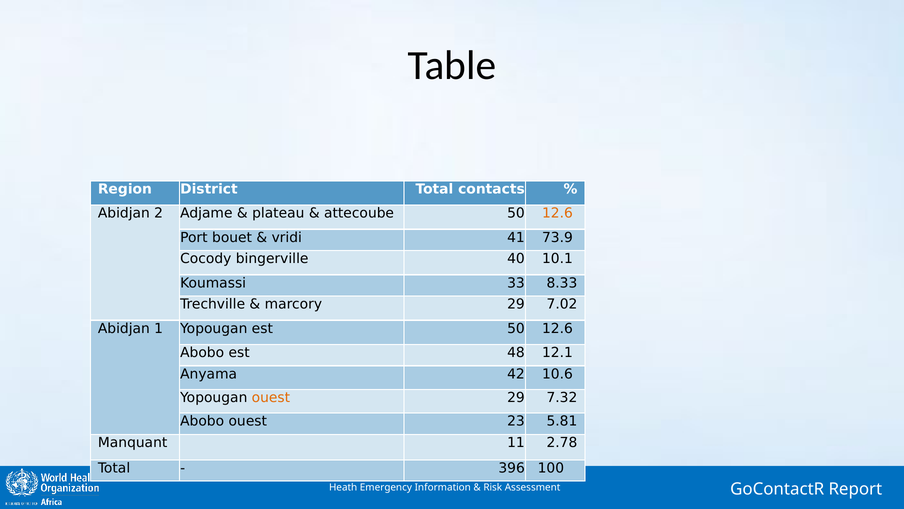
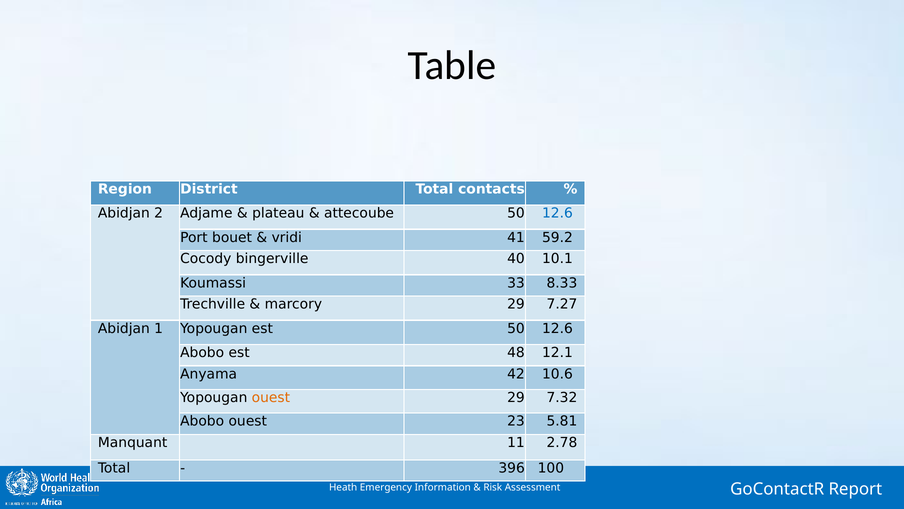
12.6 at (557, 213) colour: orange -> blue
73.9: 73.9 -> 59.2
7.02: 7.02 -> 7.27
